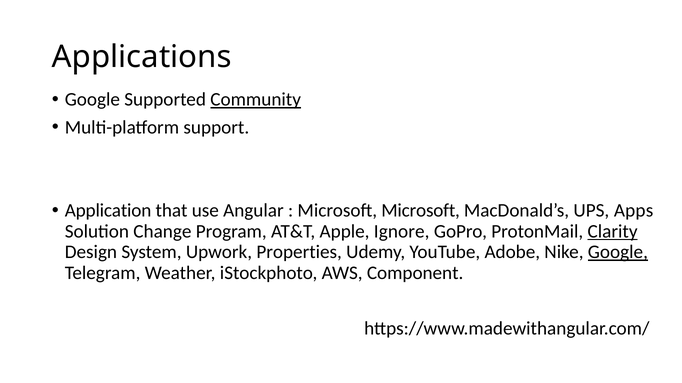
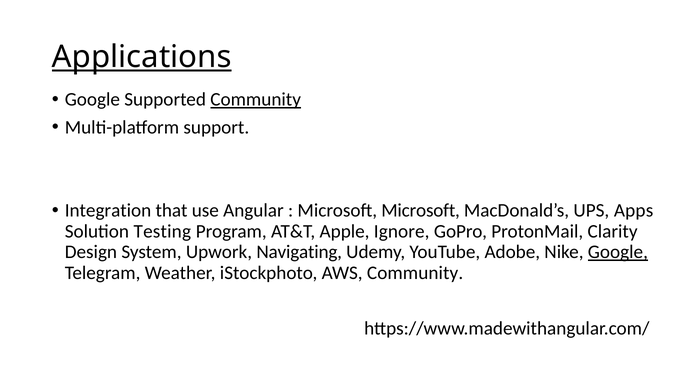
Applications underline: none -> present
Application: Application -> Integration
Change: Change -> Testing
Clarity underline: present -> none
Properties: Properties -> Navigating
AWS Component: Component -> Community
